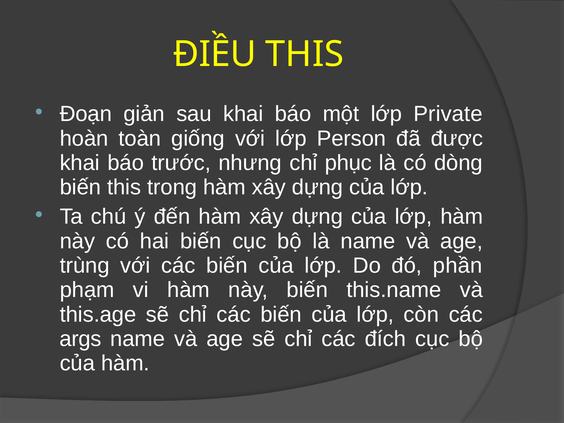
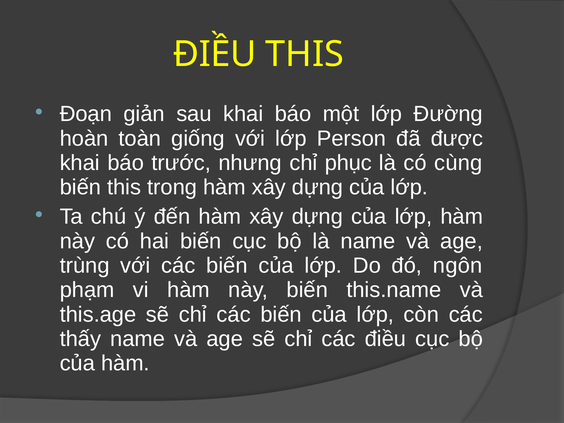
Private: Private -> Đường
dòng: dòng -> cùng
phần: phần -> ngôn
args: args -> thấy
các đích: đích -> điều
